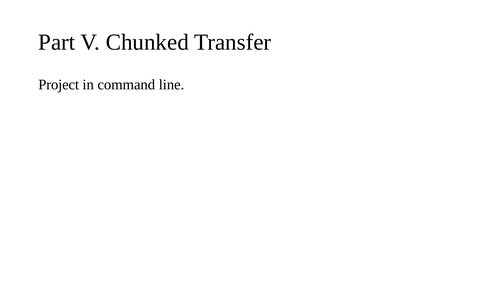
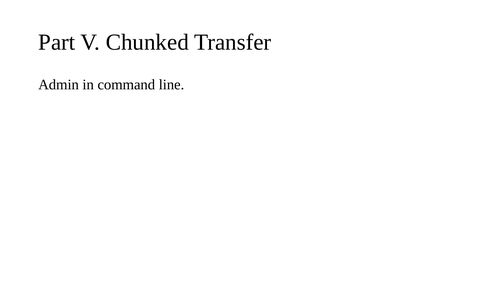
Project: Project -> Admin
